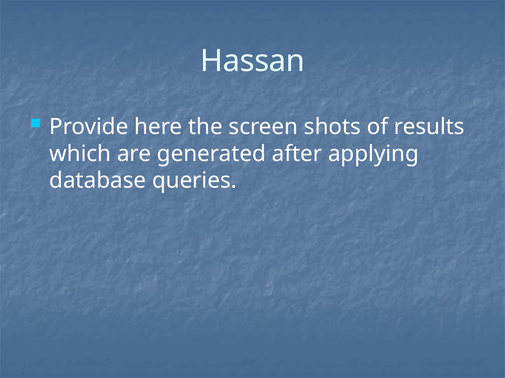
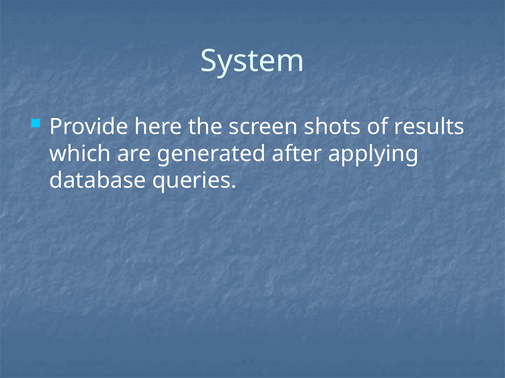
Hassan: Hassan -> System
